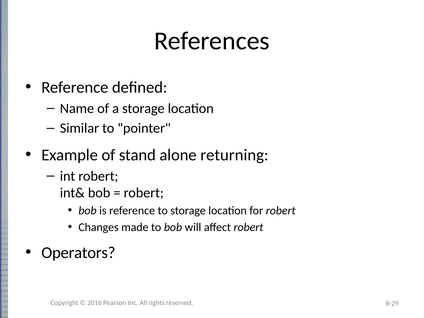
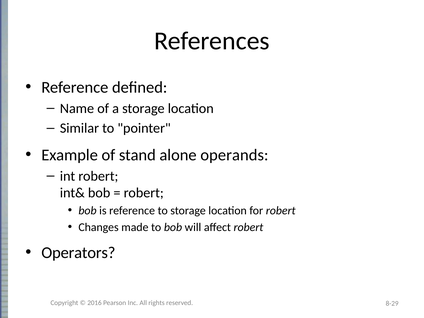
returning: returning -> operands
